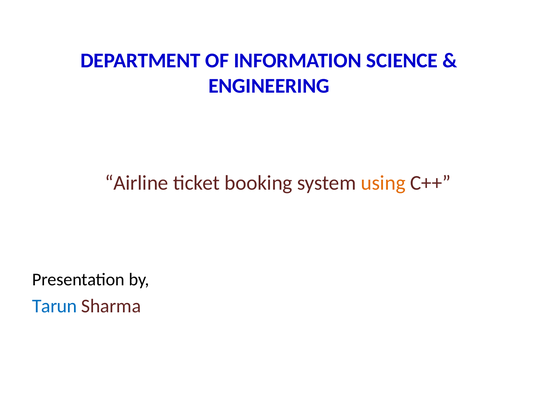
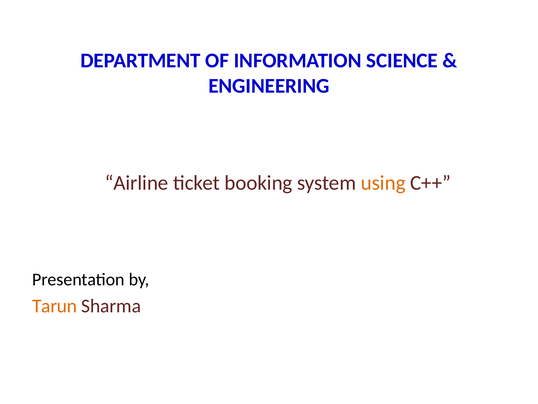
Tarun colour: blue -> orange
